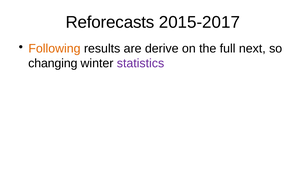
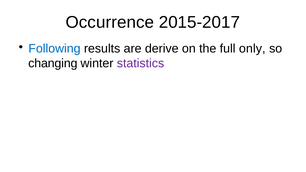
Reforecasts: Reforecasts -> Occurrence
Following colour: orange -> blue
next: next -> only
